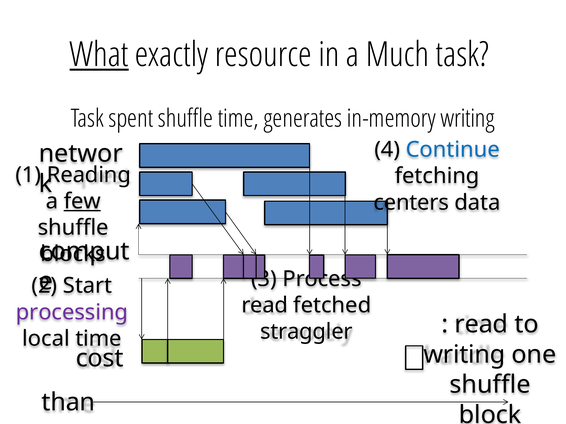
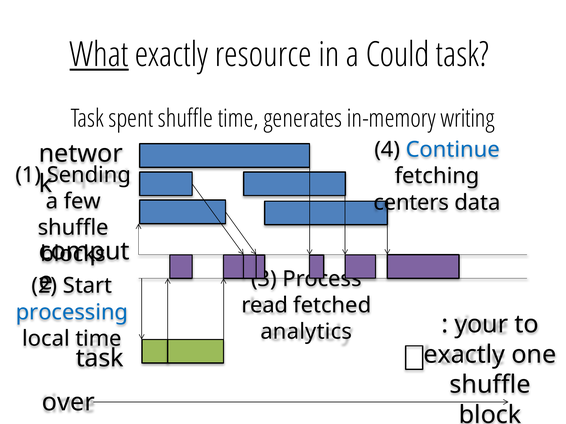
Much: Much -> Could
Reading: Reading -> Sending
few underline: present -> none
processing colour: purple -> blue
read at (481, 325): read -> your
straggler: straggler -> analytics
writing at (464, 355): writing -> exactly
cost at (100, 359): cost -> task
than: than -> over
